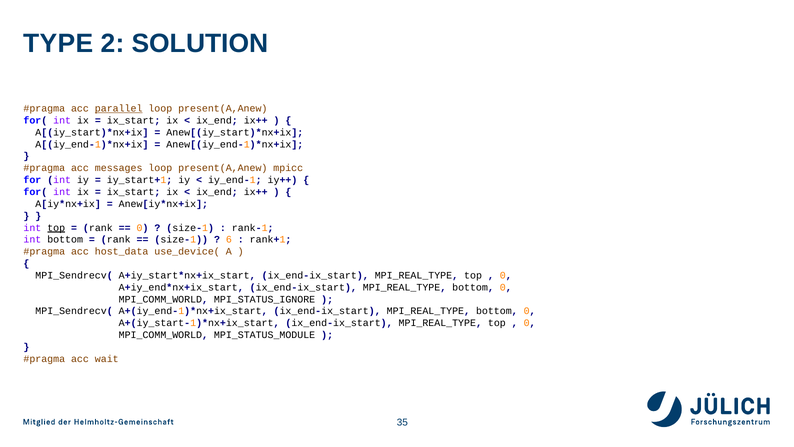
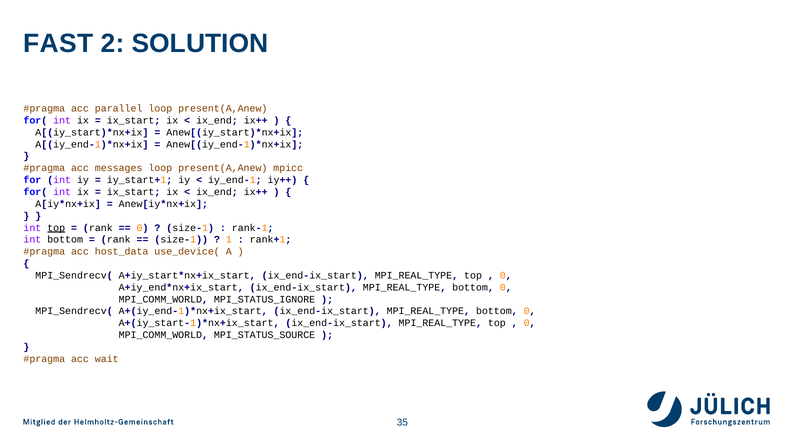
TYPE: TYPE -> FAST
parallel underline: present -> none
6: 6 -> 1
MPI_STATUS_MODULE: MPI_STATUS_MODULE -> MPI_STATUS_SOURCE
